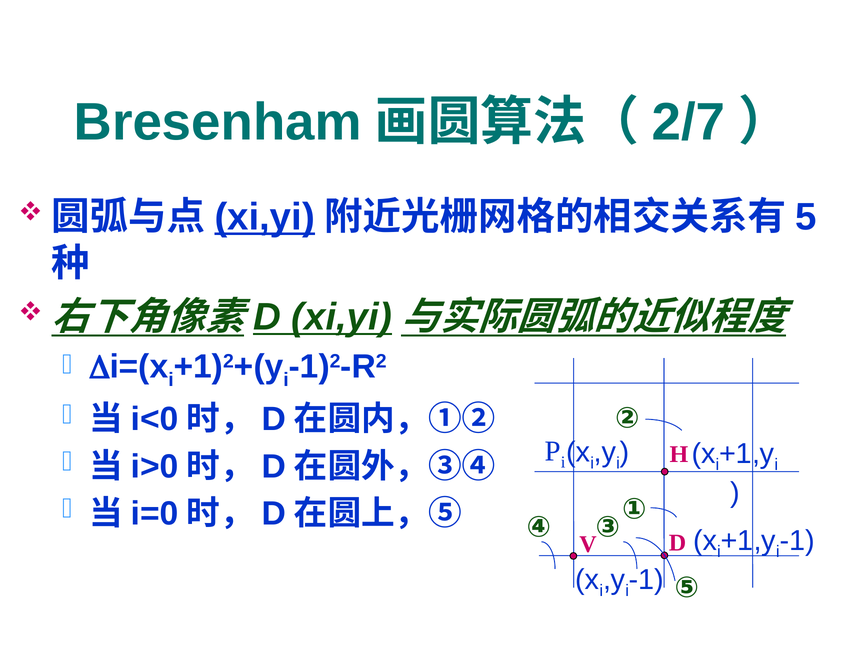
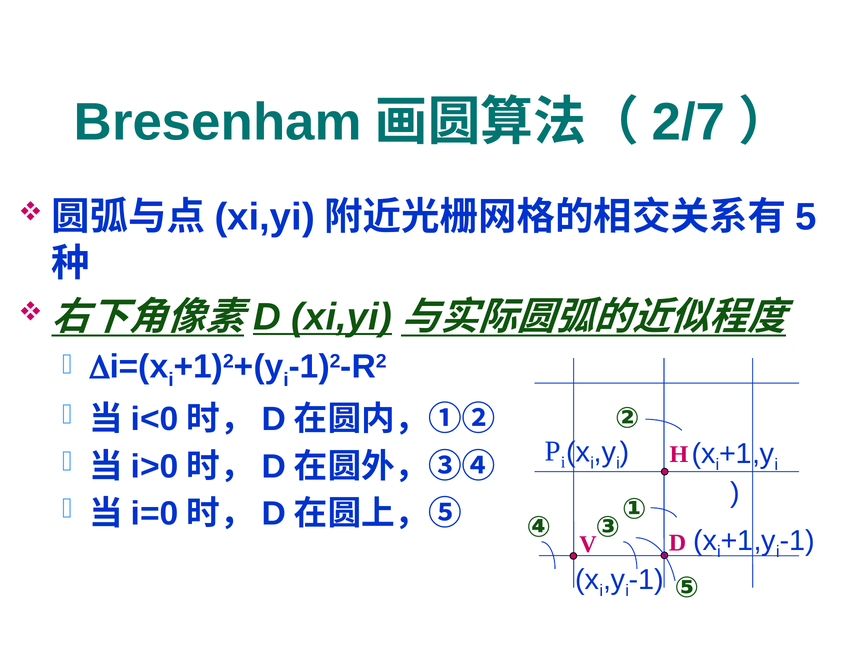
xi,yi at (265, 217) underline: present -> none
